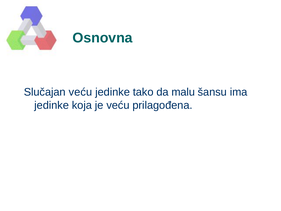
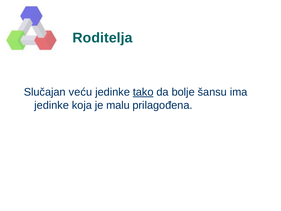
Osnovna: Osnovna -> Roditelja
tako underline: none -> present
malu: malu -> bolje
je veću: veću -> malu
